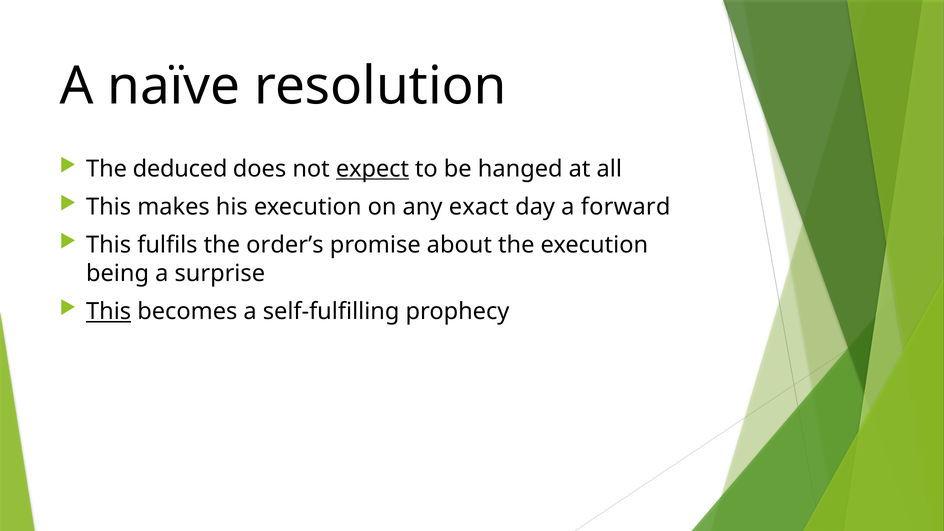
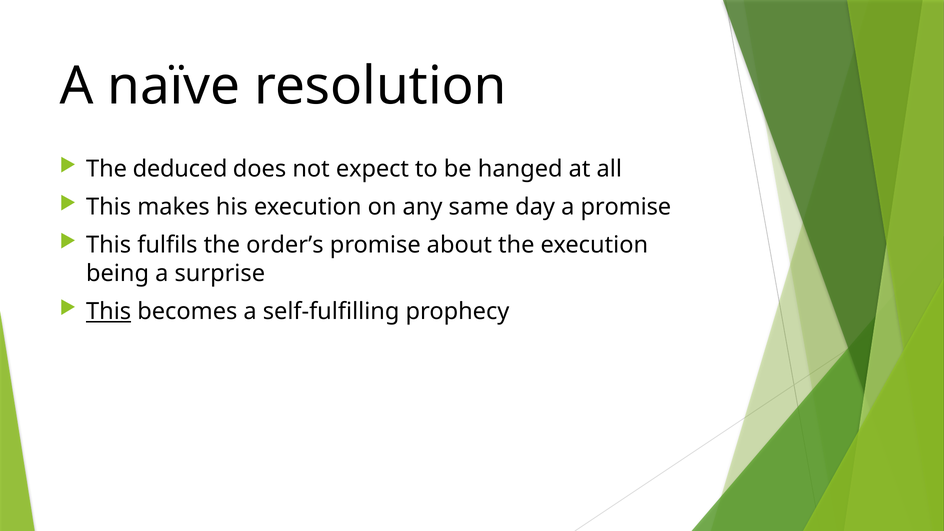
expect underline: present -> none
exact: exact -> same
a forward: forward -> promise
